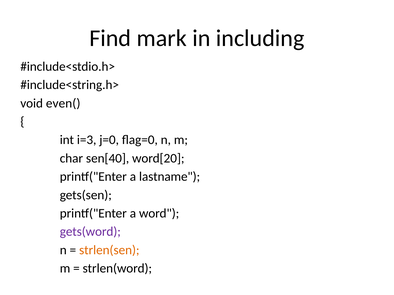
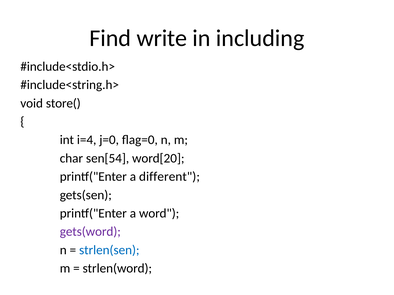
mark: mark -> write
even(: even( -> store(
i=3: i=3 -> i=4
sen[40: sen[40 -> sen[54
lastname: lastname -> different
strlen(sen colour: orange -> blue
